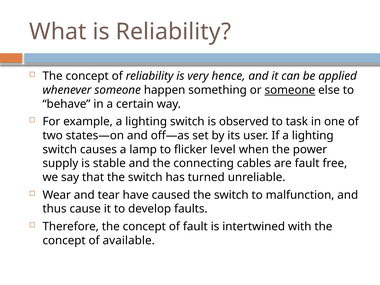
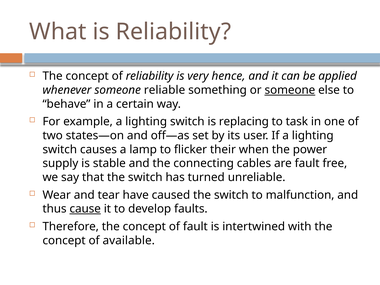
happen: happen -> reliable
observed: observed -> replacing
level: level -> their
cause underline: none -> present
